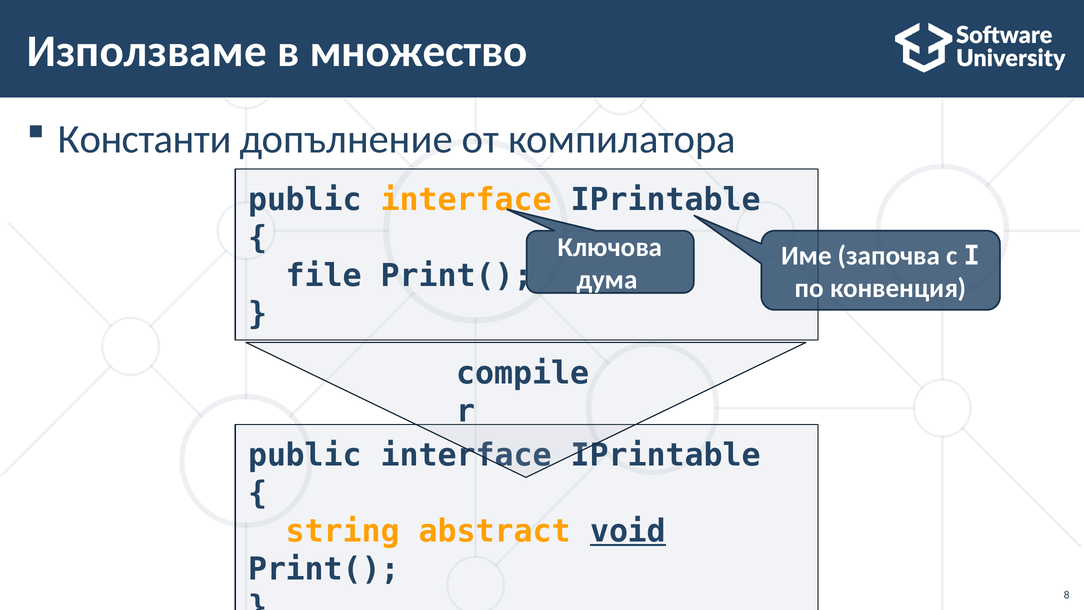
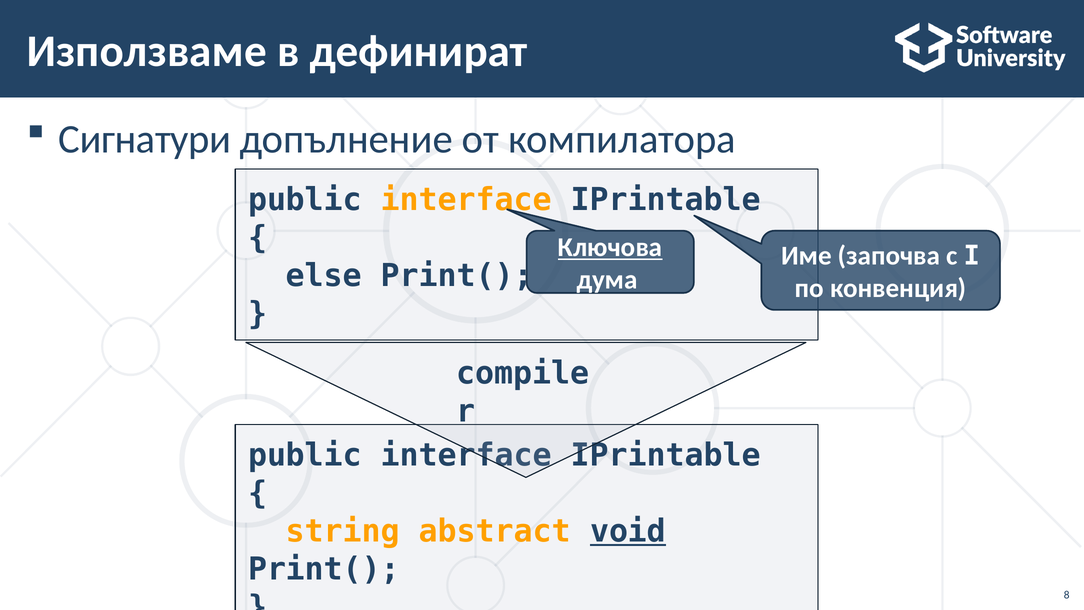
множество: множество -> дефинират
Константи: Константи -> Сигнатури
Ключова underline: none -> present
file: file -> else
